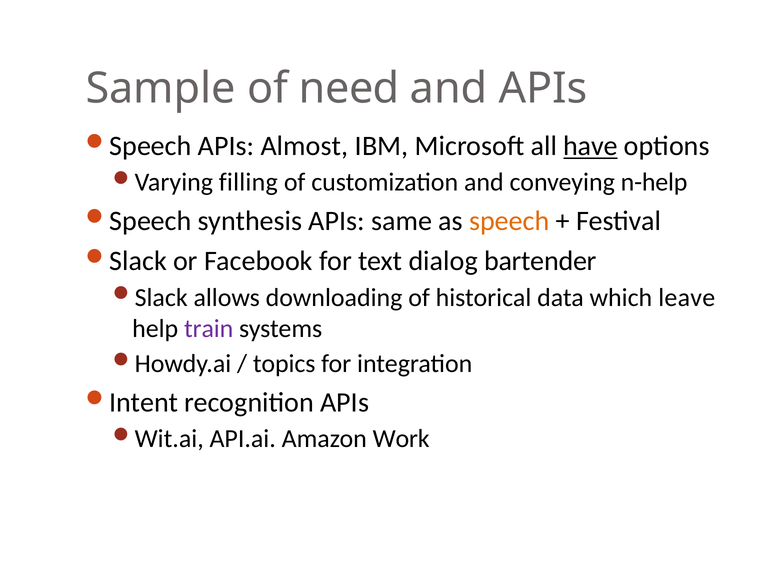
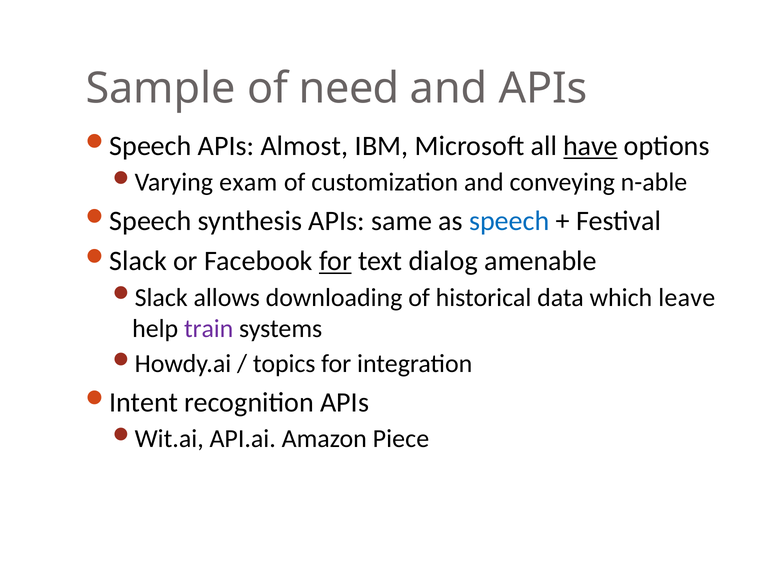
filling: filling -> exam
n-help: n-help -> n-able
speech colour: orange -> blue
for at (335, 261) underline: none -> present
bartender: bartender -> amenable
Work: Work -> Piece
